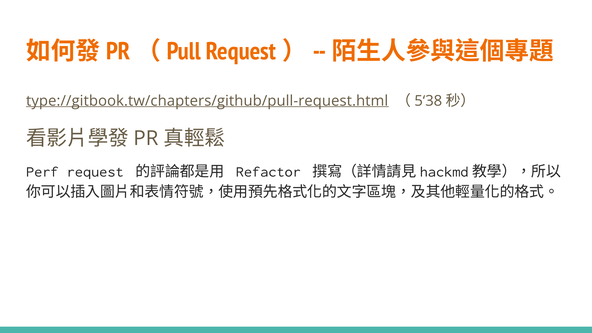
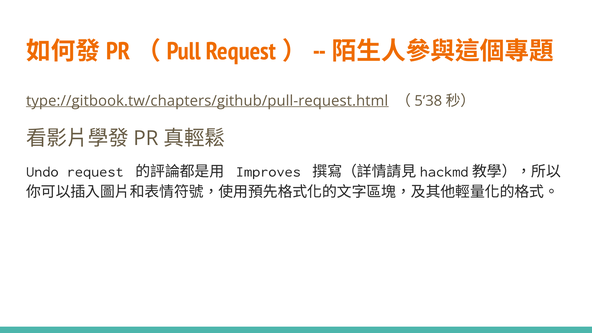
Perf: Perf -> Undo
Refactor: Refactor -> Improves
